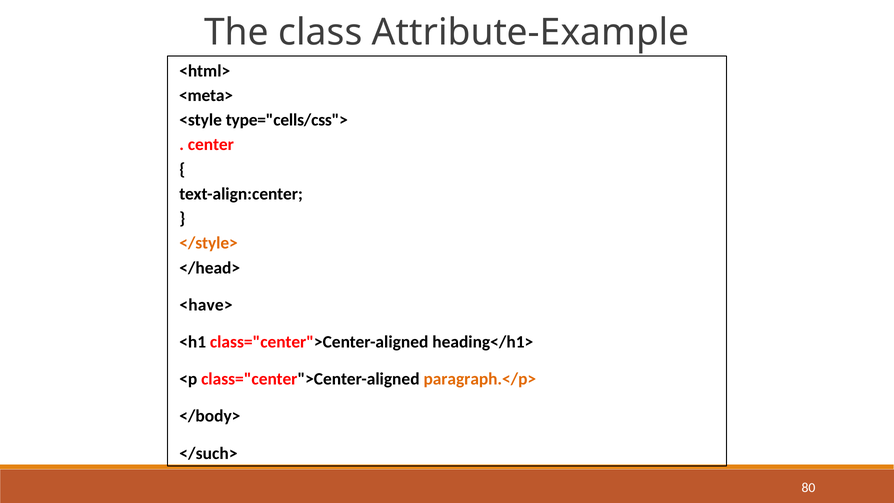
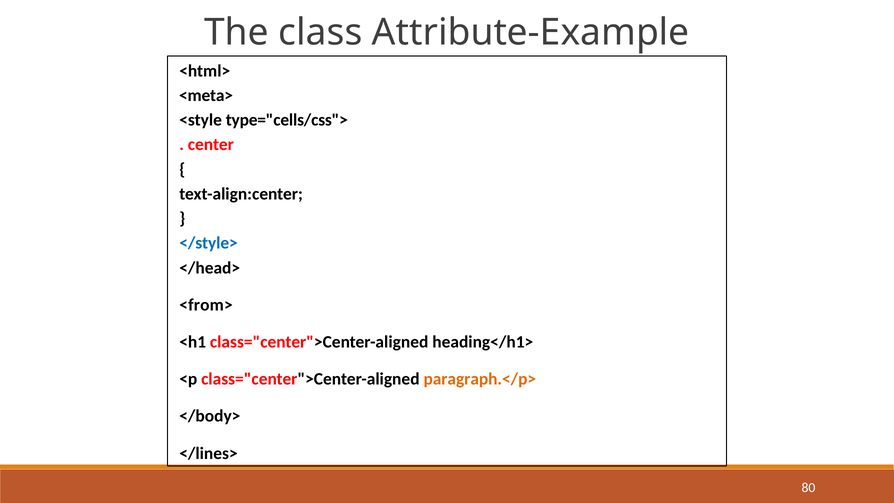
</style> colour: orange -> blue
<have>: <have> -> <from>
</such>: </such> -> </lines>
